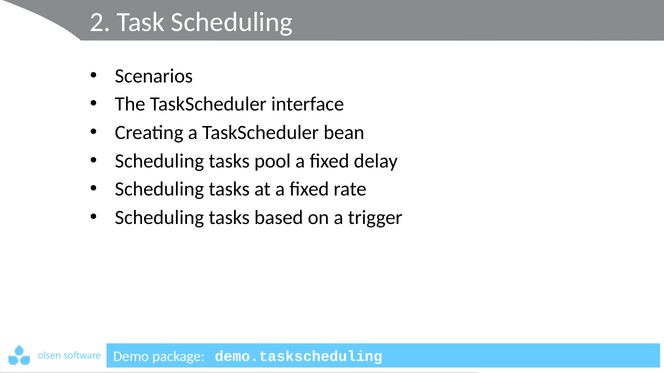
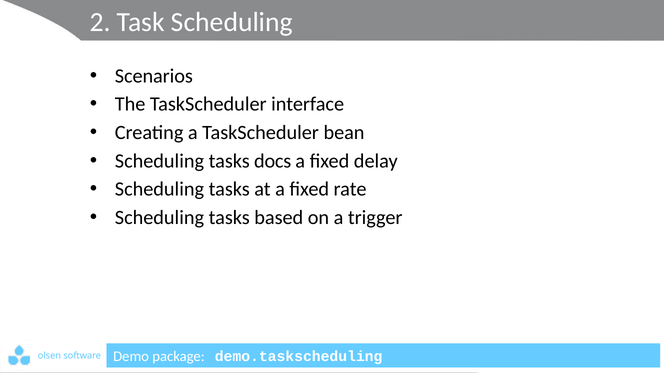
pool: pool -> docs
